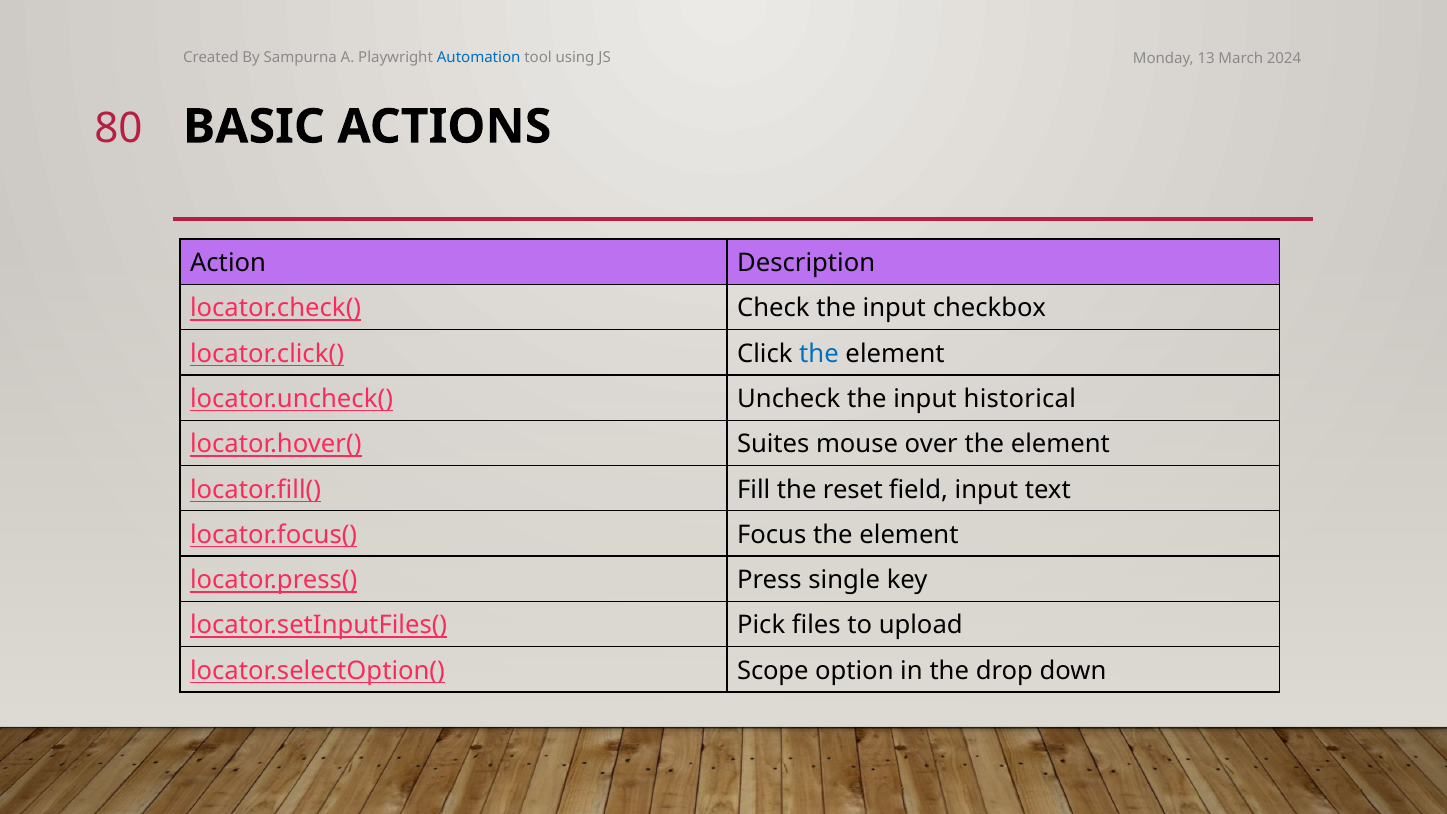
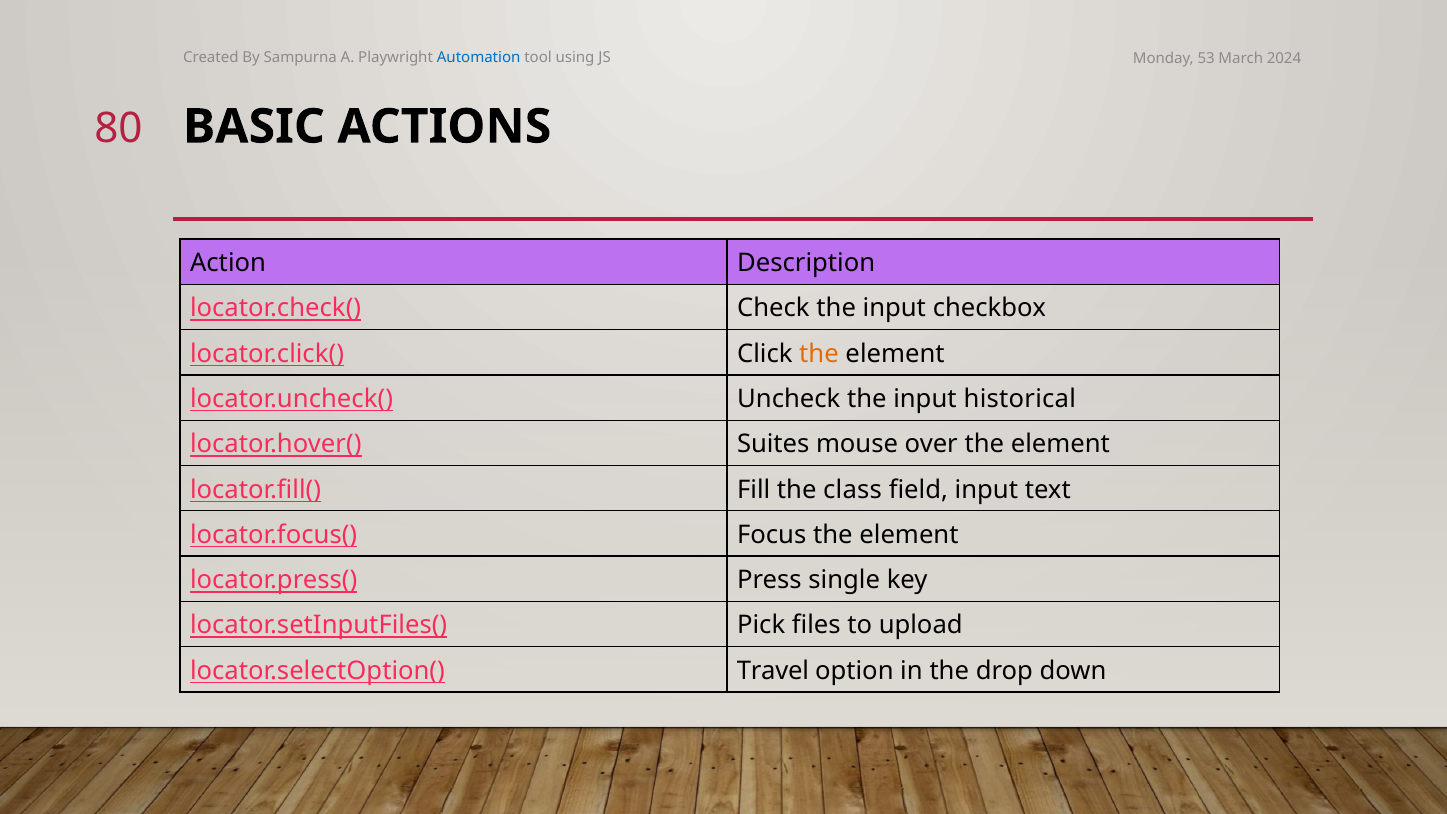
13: 13 -> 53
the at (819, 354) colour: blue -> orange
reset: reset -> class
Scope: Scope -> Travel
